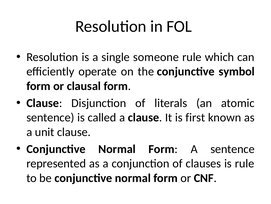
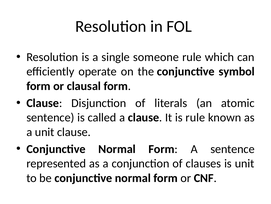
is first: first -> rule
is rule: rule -> unit
